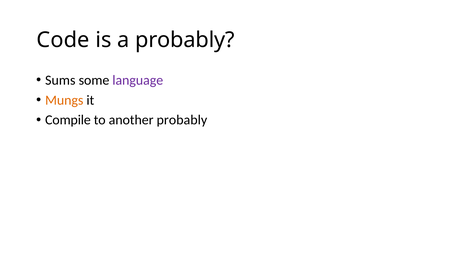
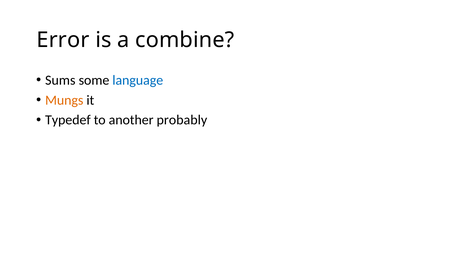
Code: Code -> Error
a probably: probably -> combine
language colour: purple -> blue
Compile: Compile -> Typedef
